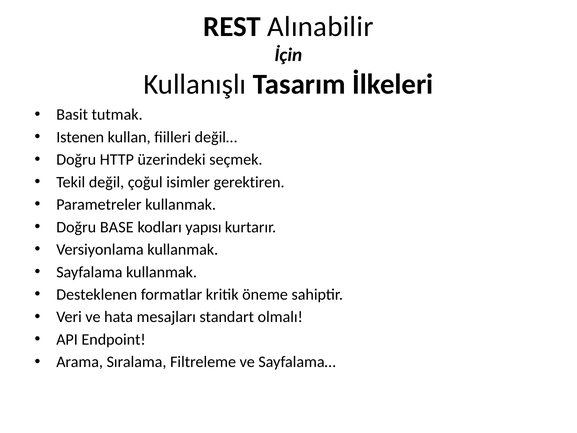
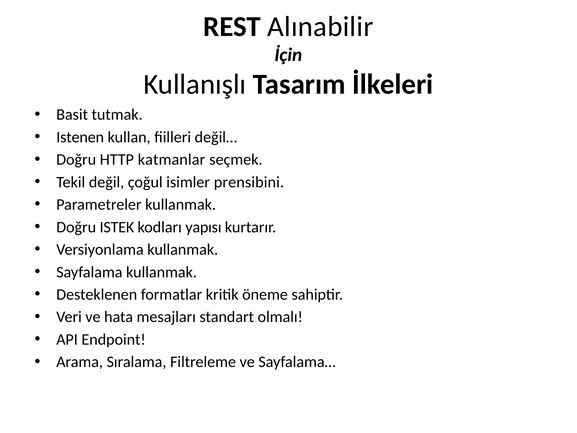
üzerindeki: üzerindeki -> katmanlar
gerektiren: gerektiren -> prensibini
BASE: BASE -> ISTEK
